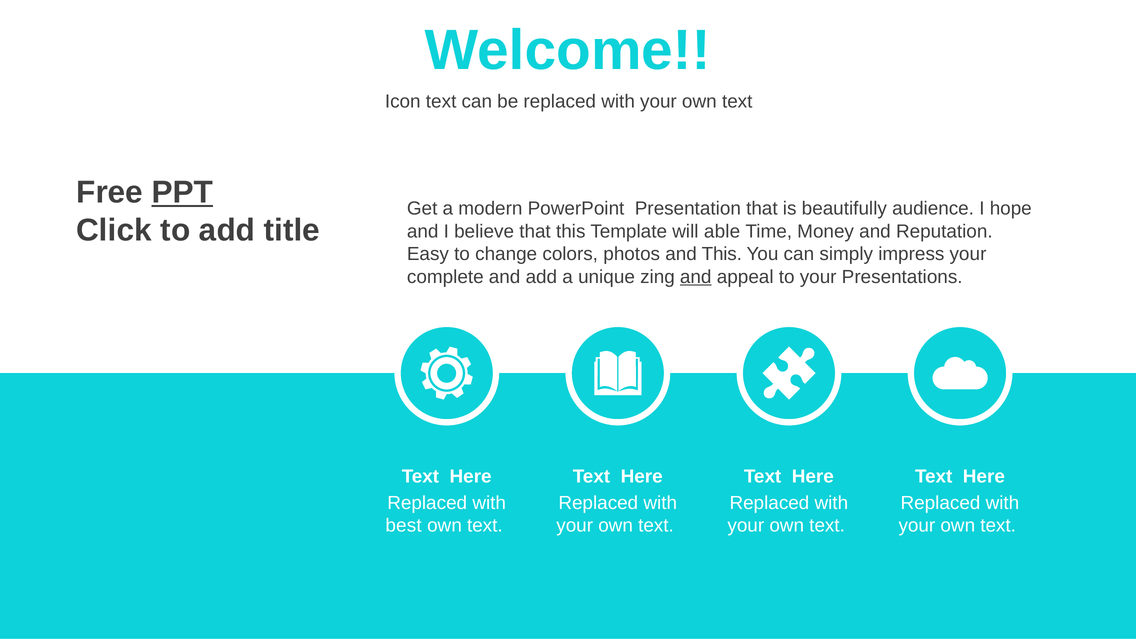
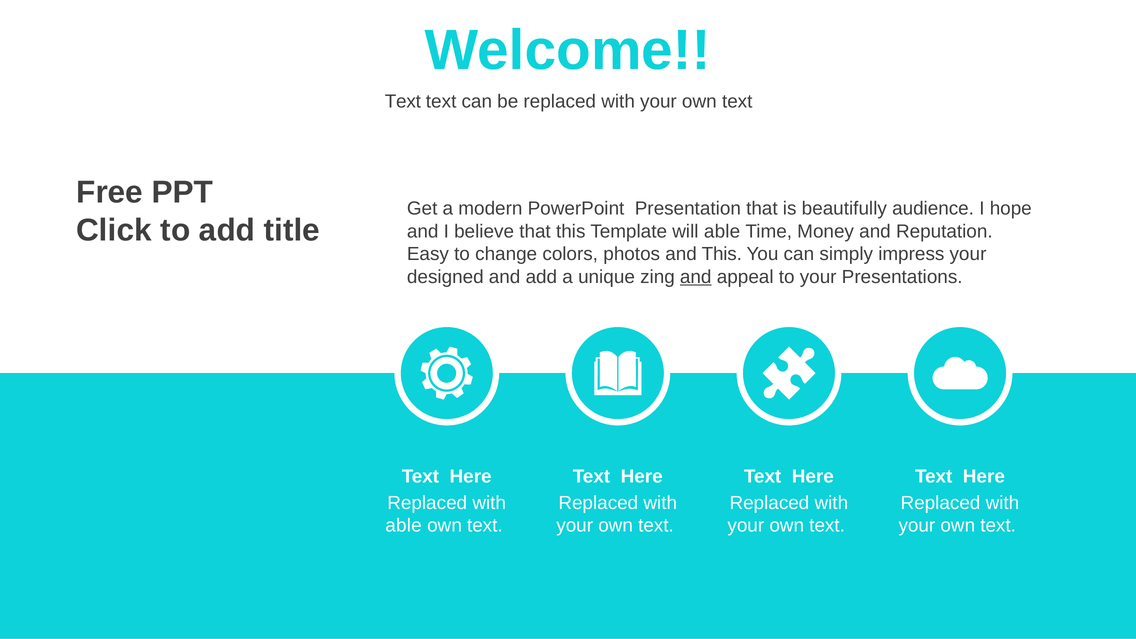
Icon at (403, 102): Icon -> Text
PPT underline: present -> none
complete: complete -> designed
best at (404, 526): best -> able
